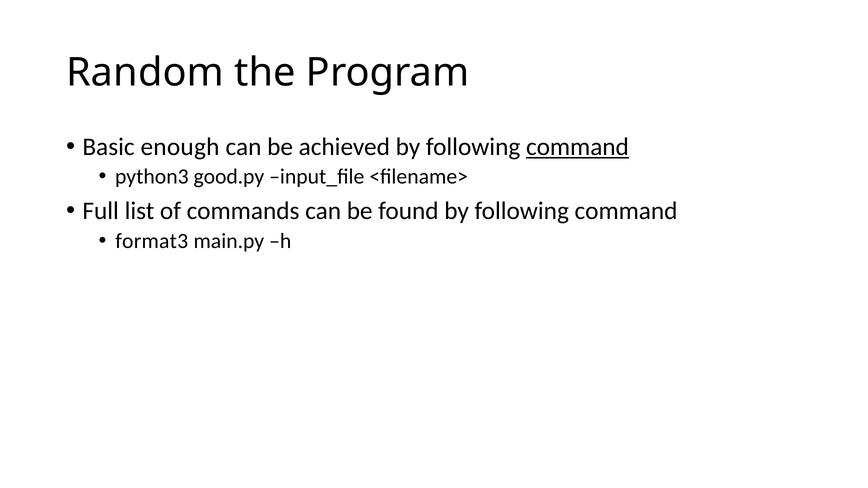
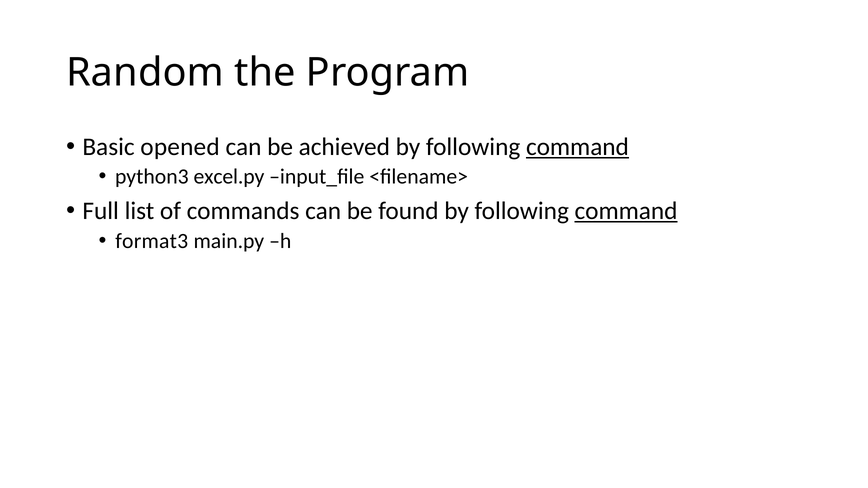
enough: enough -> opened
good.py: good.py -> excel.py
command at (626, 211) underline: none -> present
